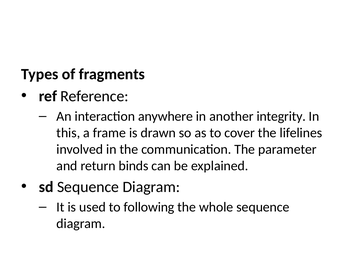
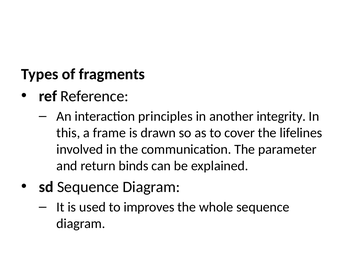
anywhere: anywhere -> principles
following: following -> improves
